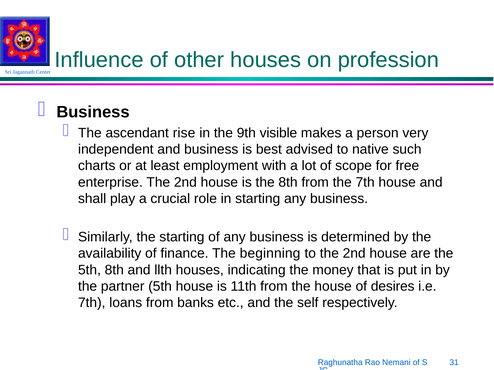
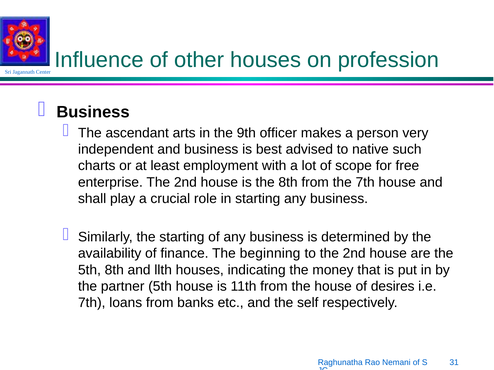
rise: rise -> arts
visible: visible -> officer
